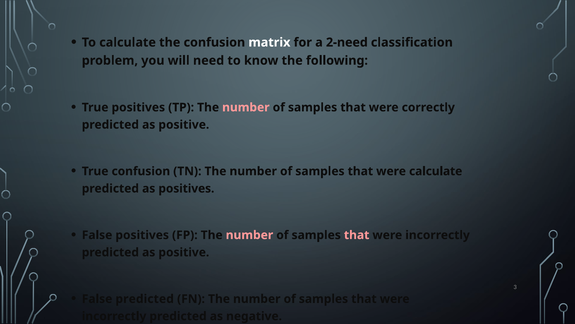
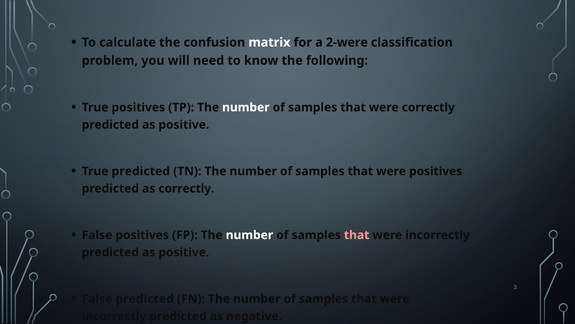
2-need: 2-need -> 2-were
number at (246, 107) colour: pink -> white
True confusion: confusion -> predicted
were calculate: calculate -> positives
as positives: positives -> correctly
number at (249, 235) colour: pink -> white
